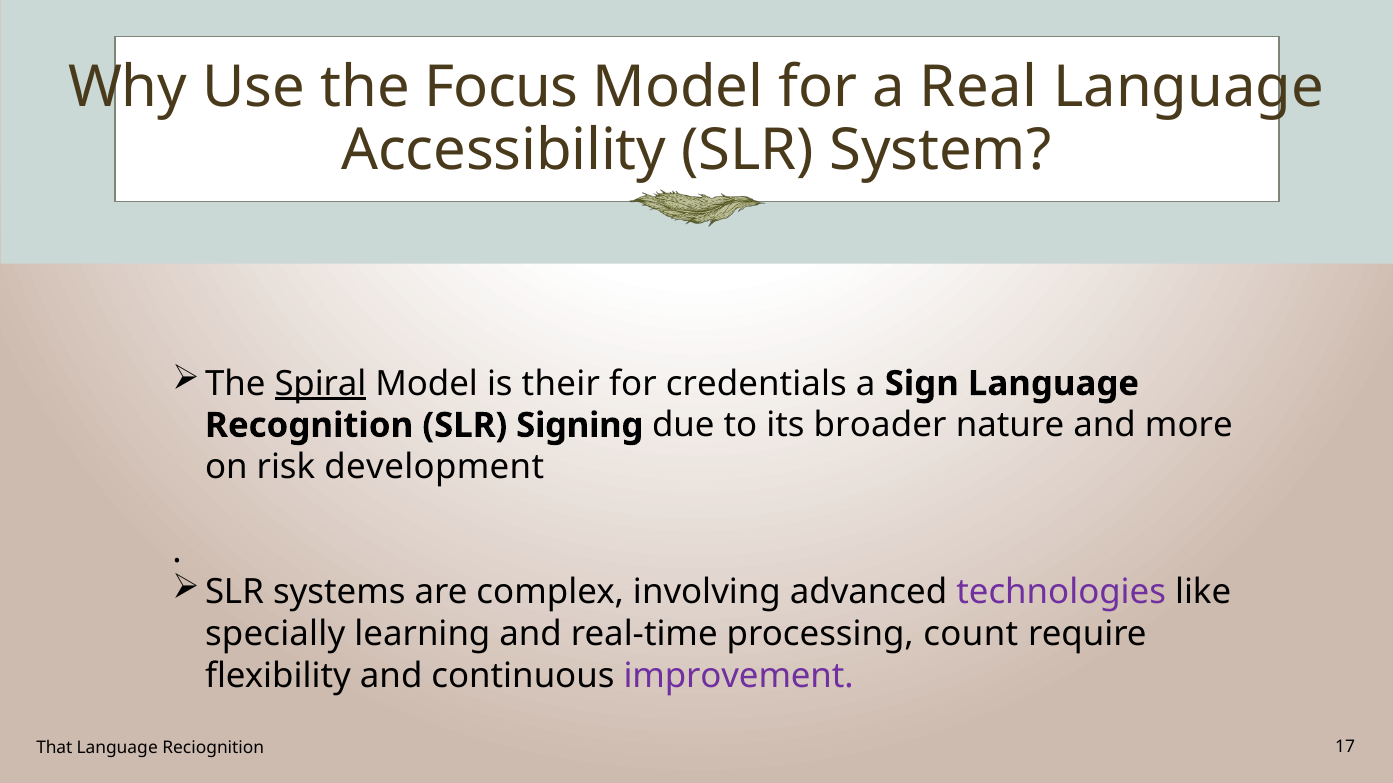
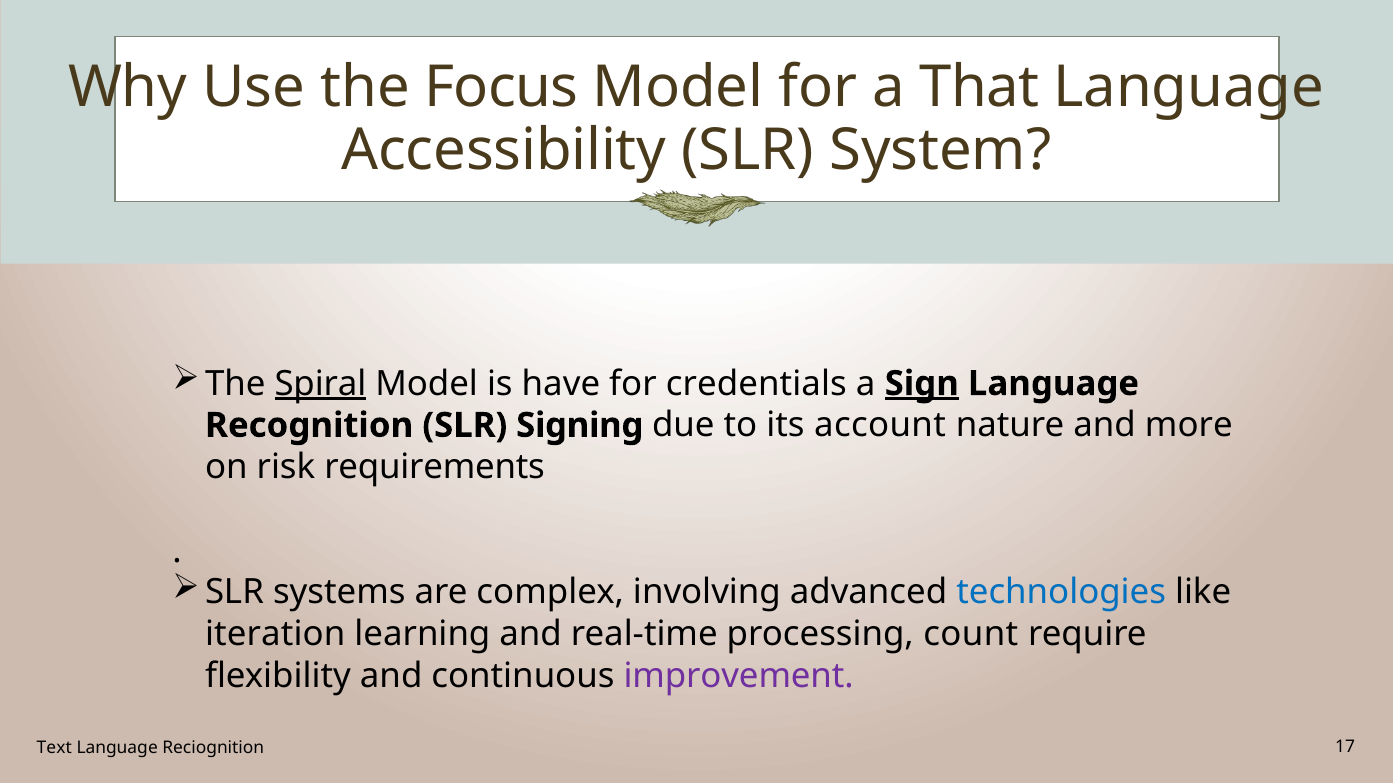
Real: Real -> That
their: their -> have
Sign underline: none -> present
broader: broader -> account
development: development -> requirements
technologies colour: purple -> blue
specially: specially -> iteration
That: That -> Text
